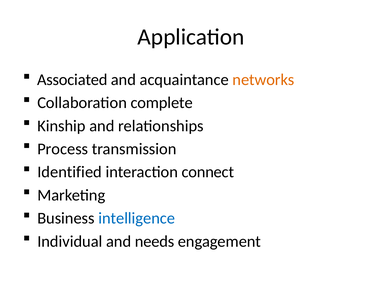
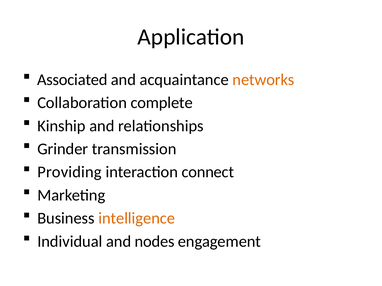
Process: Process -> Grinder
Identified: Identified -> Providing
intelligence colour: blue -> orange
needs: needs -> nodes
